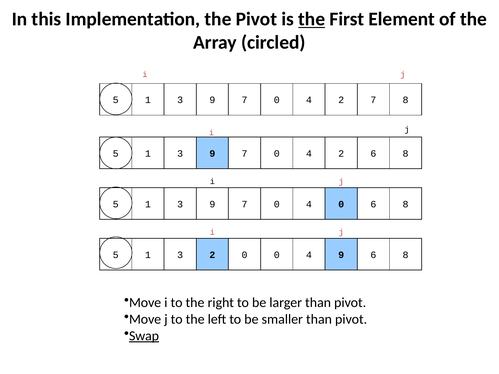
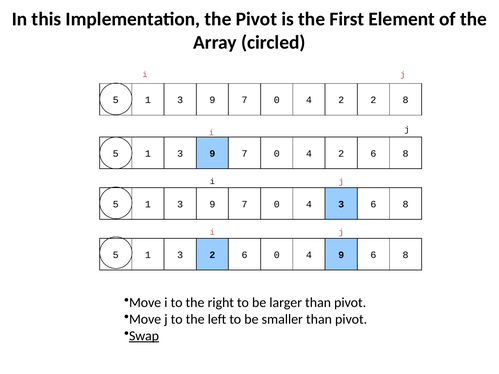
the at (312, 19) underline: present -> none
2 7: 7 -> 2
4 0: 0 -> 3
3 2 0: 0 -> 6
